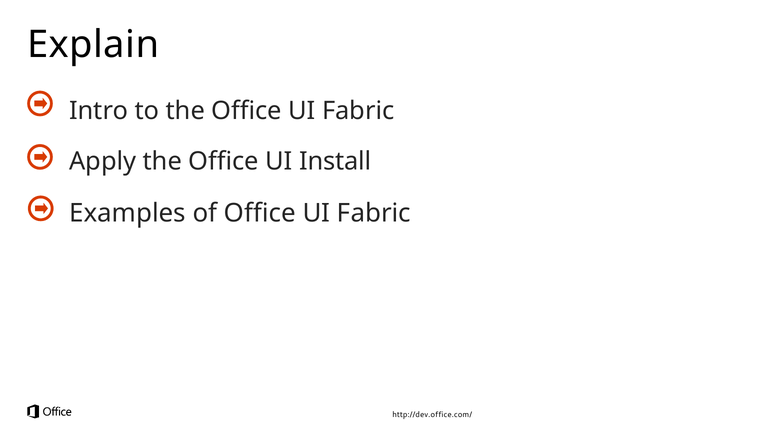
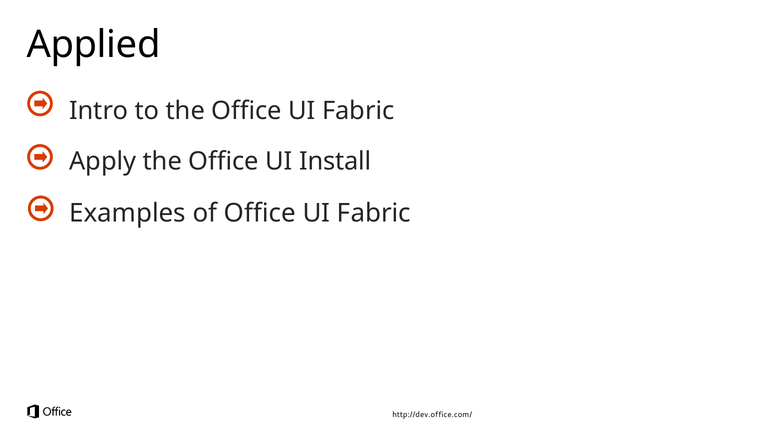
Explain: Explain -> Applied
